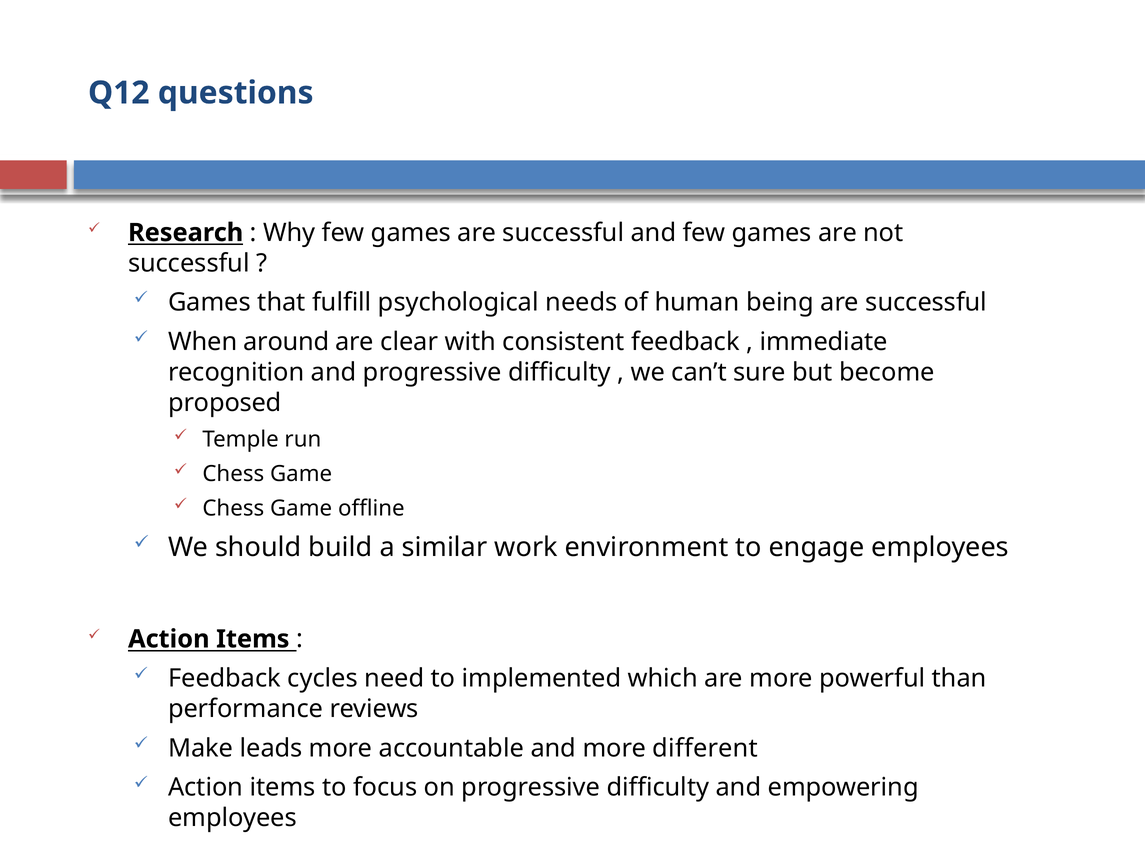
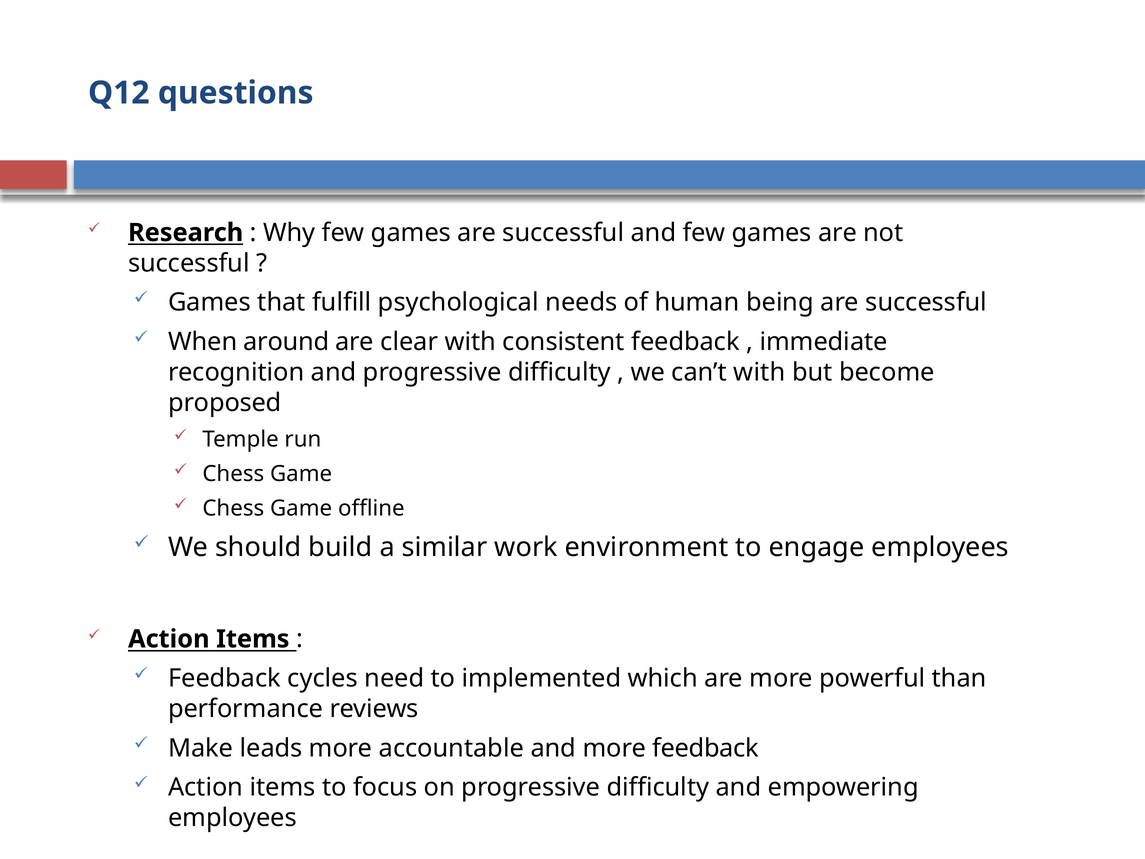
can’t sure: sure -> with
more different: different -> feedback
